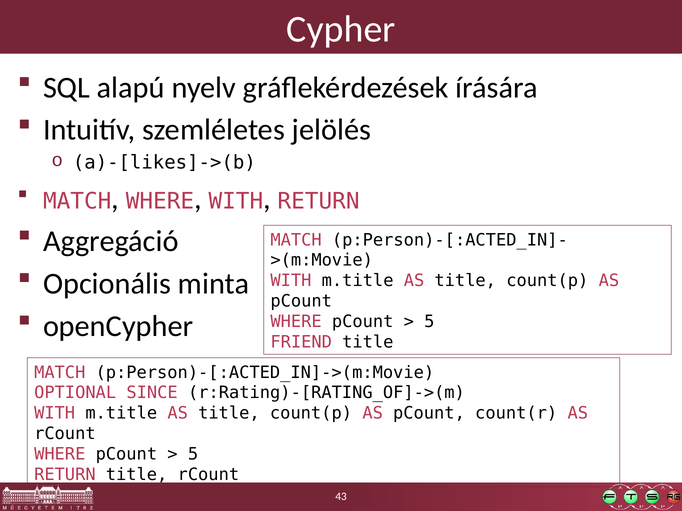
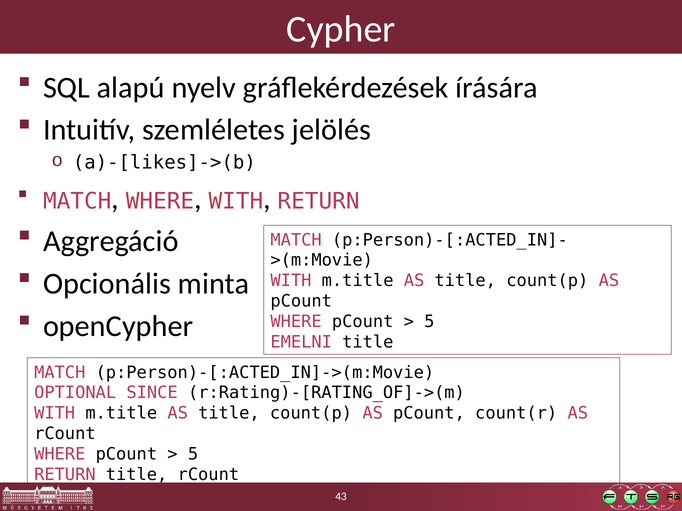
FRIEND: FRIEND -> EMELNI
